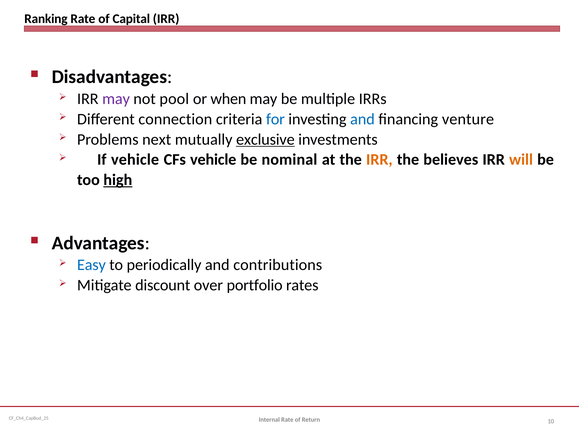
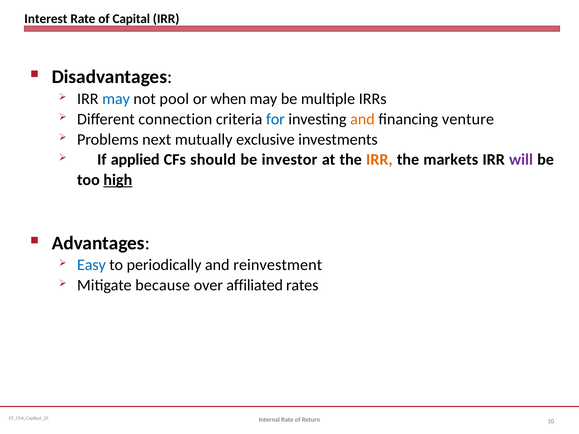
Ranking: Ranking -> Interest
may at (116, 99) colour: purple -> blue
and at (362, 119) colour: blue -> orange
exclusive underline: present -> none
⚡️If vehicle: vehicle -> applied
CFs vehicle: vehicle -> should
nominal: nominal -> investor
believes: believes -> markets
will colour: orange -> purple
contributions: contributions -> reinvestment
discount: discount -> because
portfolio: portfolio -> affiliated
